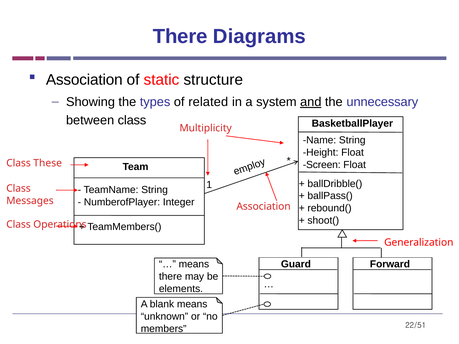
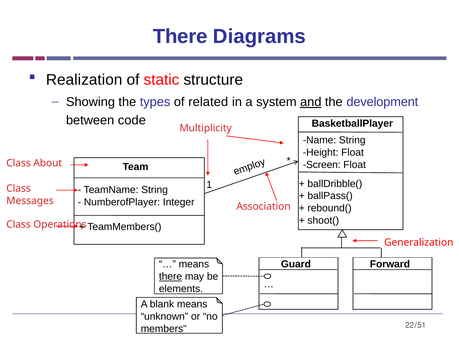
Association at (84, 80): Association -> Realization
unnecessary: unnecessary -> development
between class: class -> code
These: These -> About
there at (171, 277) underline: none -> present
